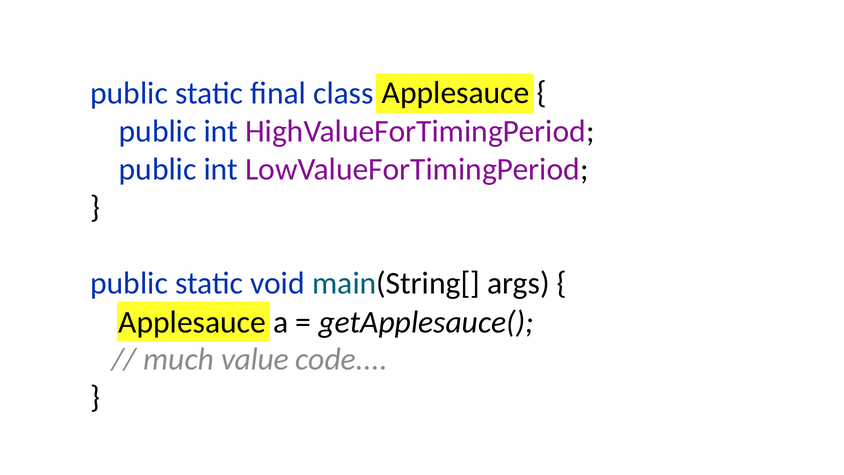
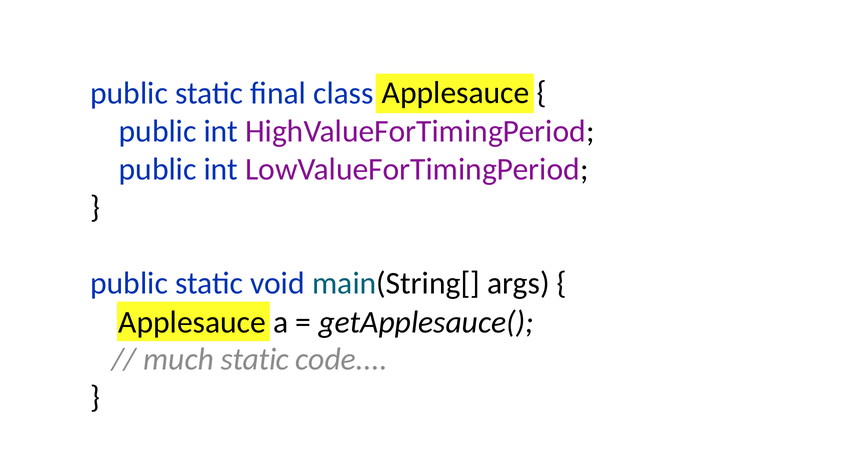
much value: value -> static
